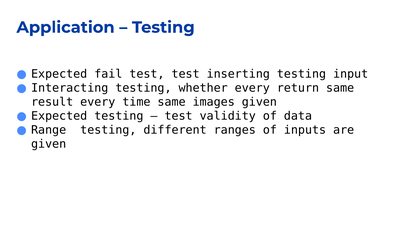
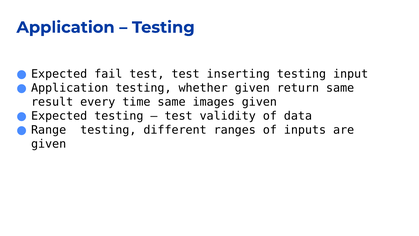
Interacting at (70, 88): Interacting -> Application
whether every: every -> given
